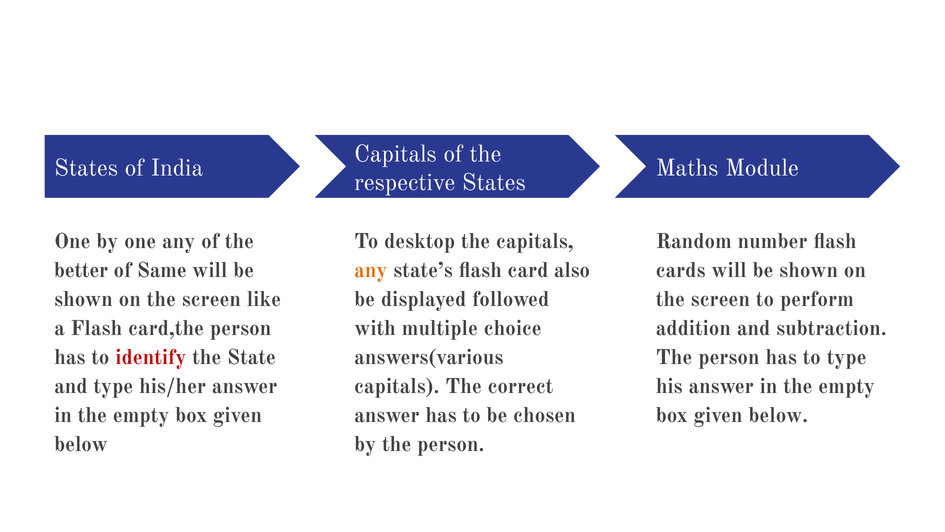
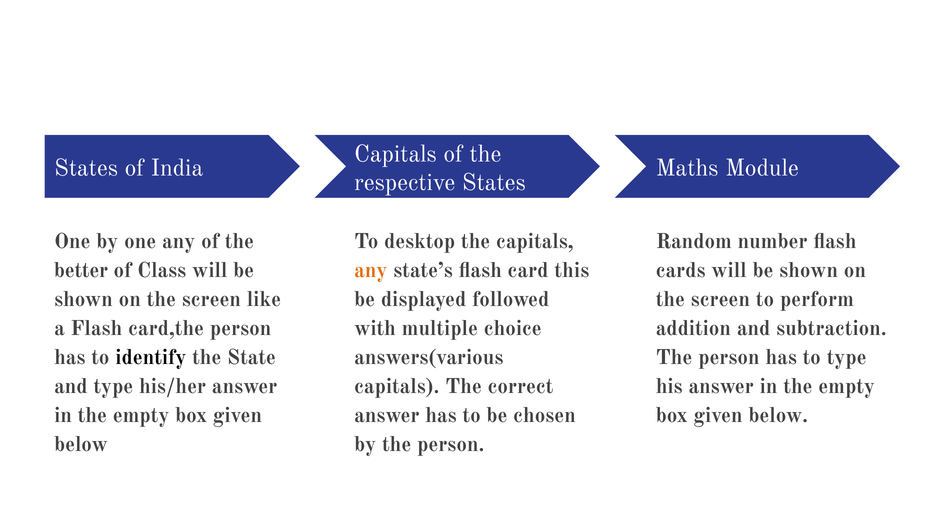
Same: Same -> Class
also: also -> this
identify colour: red -> black
